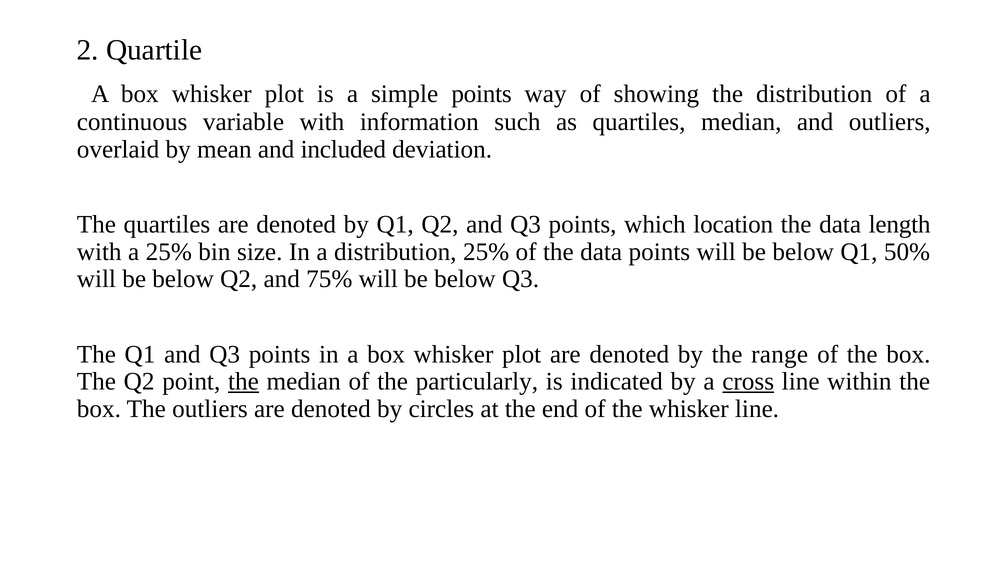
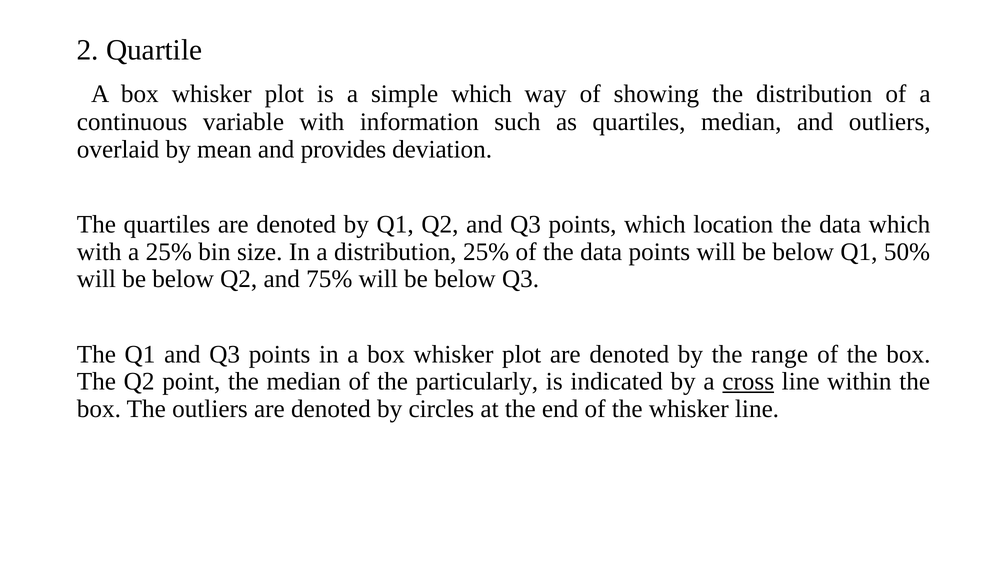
simple points: points -> which
included: included -> provides
data length: length -> which
the at (243, 382) underline: present -> none
